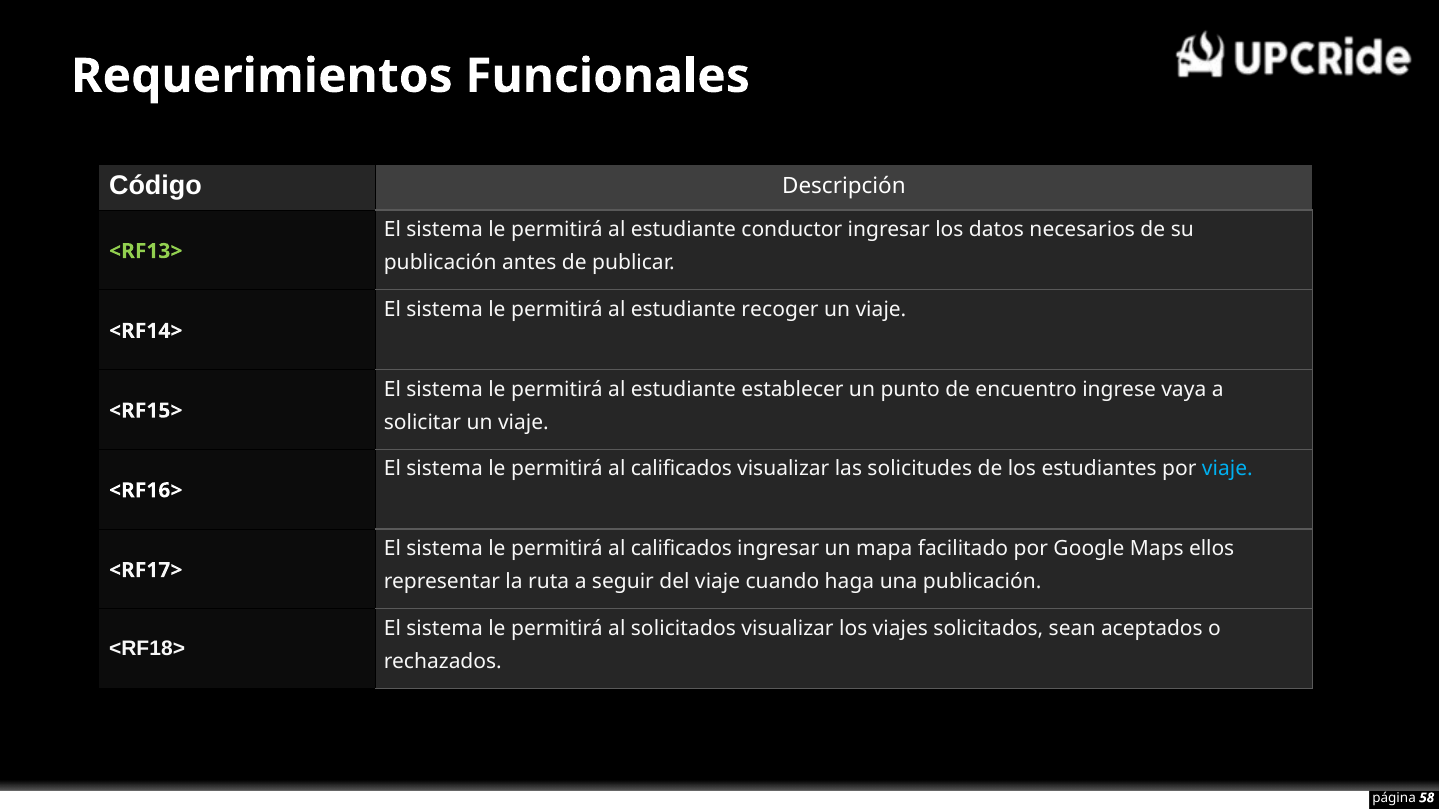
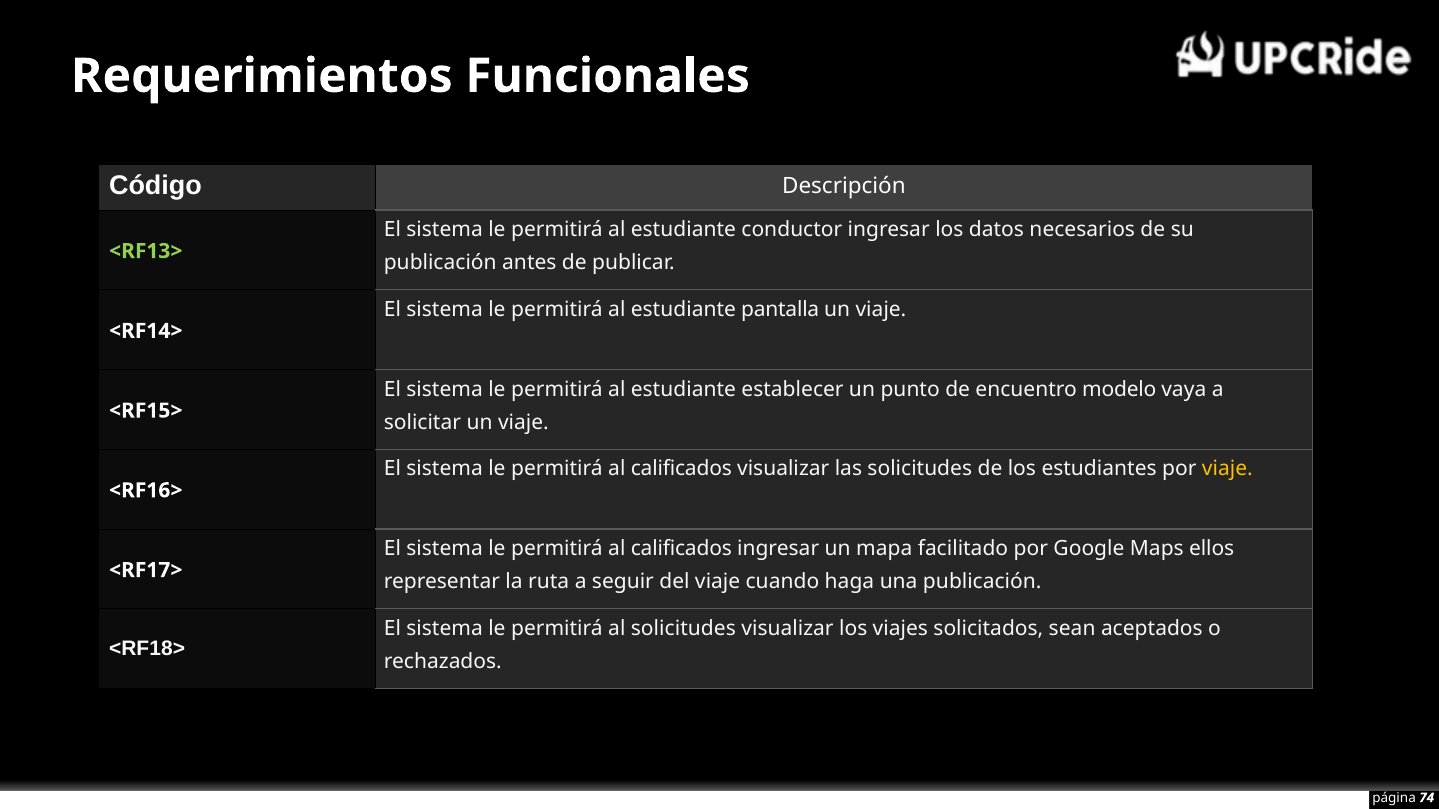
recoger: recoger -> pantalla
ingrese: ingrese -> modelo
viaje at (1227, 469) colour: light blue -> yellow
al solicitados: solicitados -> solicitudes
58: 58 -> 74
